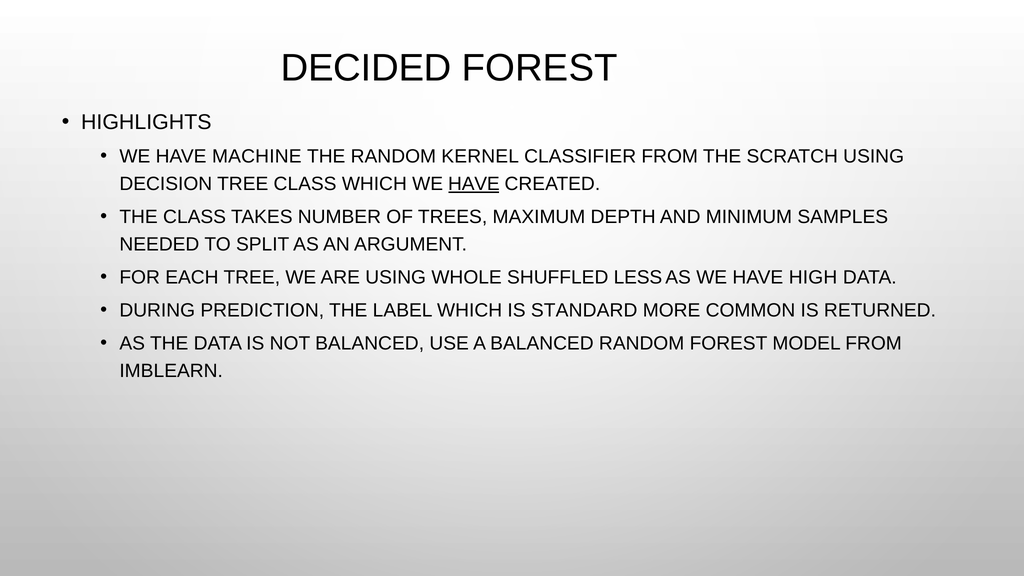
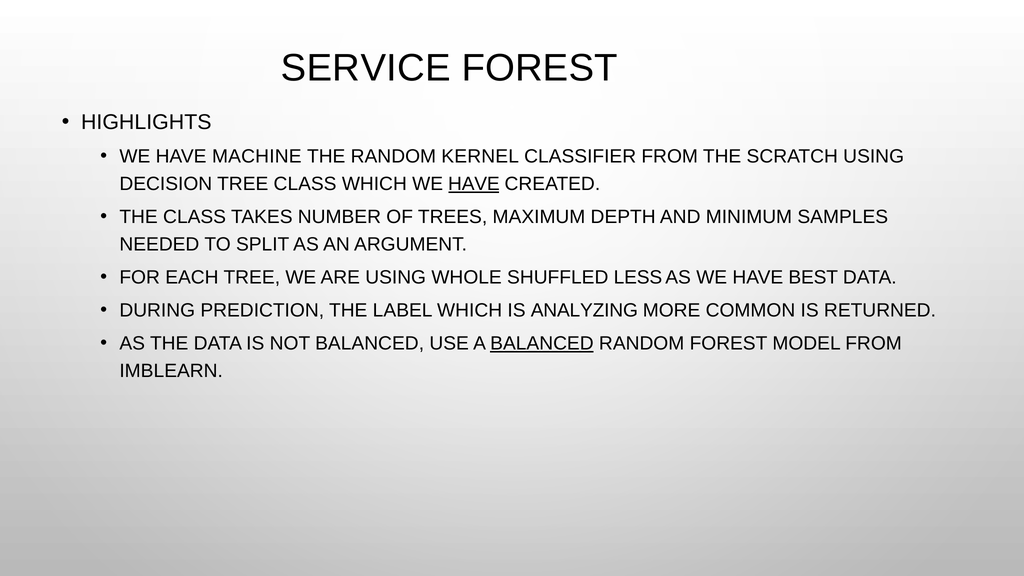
DECIDED: DECIDED -> SERVICE
HIGH: HIGH -> BEST
STANDARD: STANDARD -> ANALYZING
BALANCED at (542, 344) underline: none -> present
